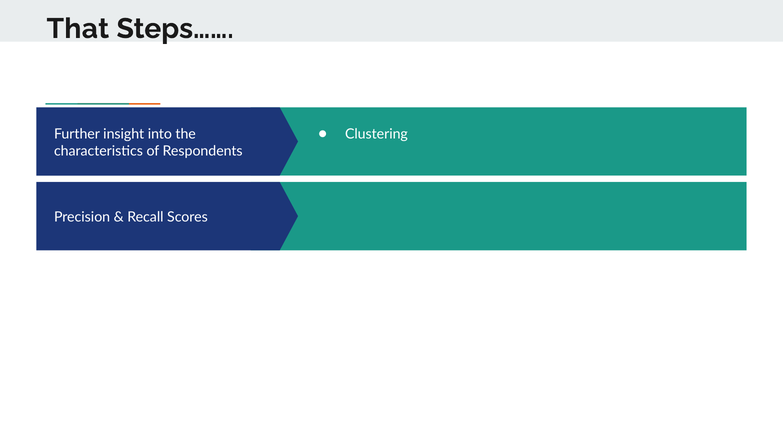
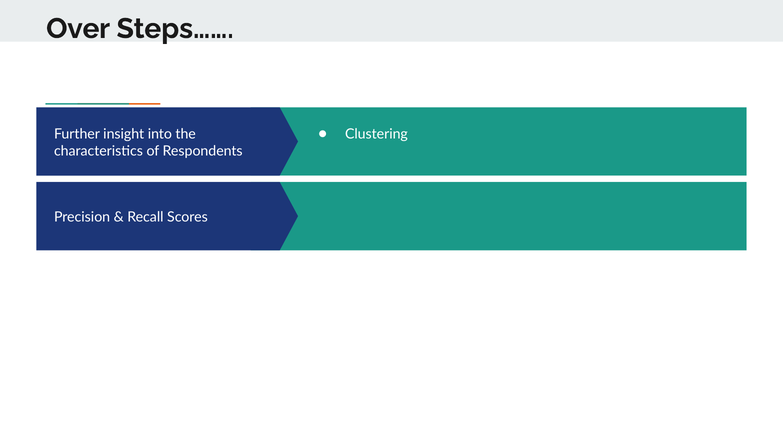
That: That -> Over
